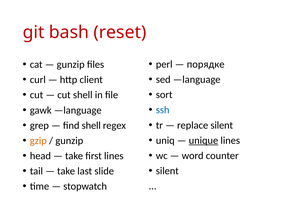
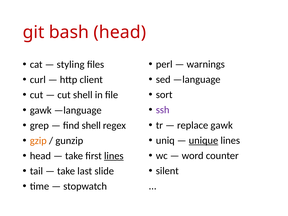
bash reset: reset -> head
порядке: порядке -> warnings
gunzip at (71, 64): gunzip -> styling
ssh colour: blue -> purple
replace silent: silent -> gawk
lines at (114, 156) underline: none -> present
